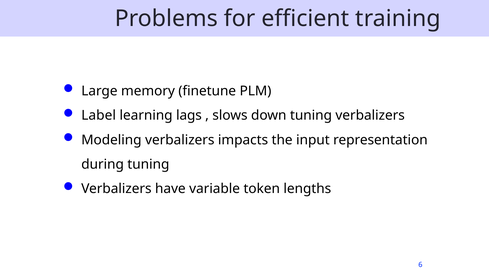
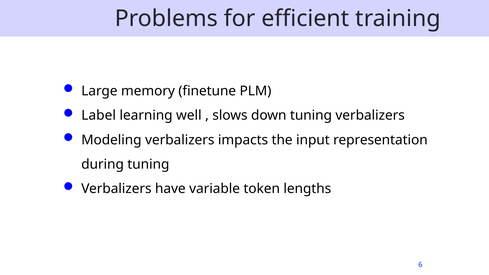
lags: lags -> well
